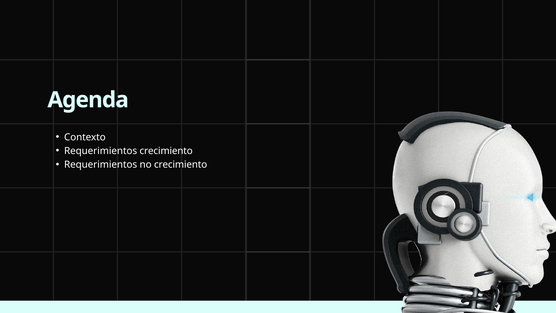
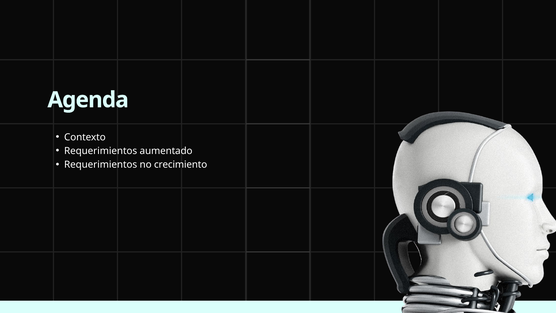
Requerimientos crecimiento: crecimiento -> aumentado
